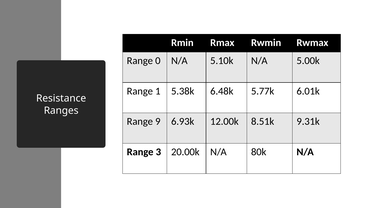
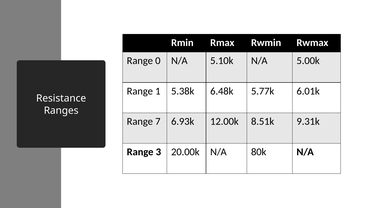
9: 9 -> 7
